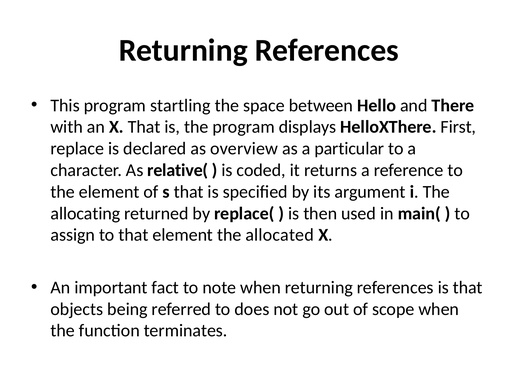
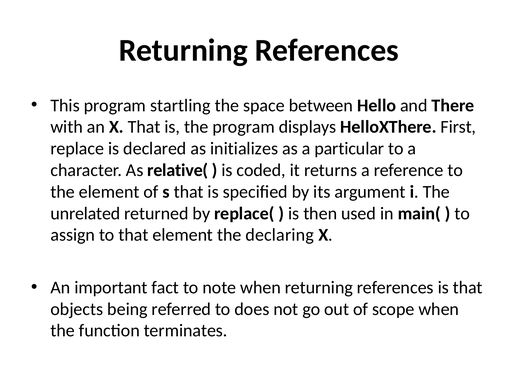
overview: overview -> initializes
allocating: allocating -> unrelated
allocated: allocated -> declaring
